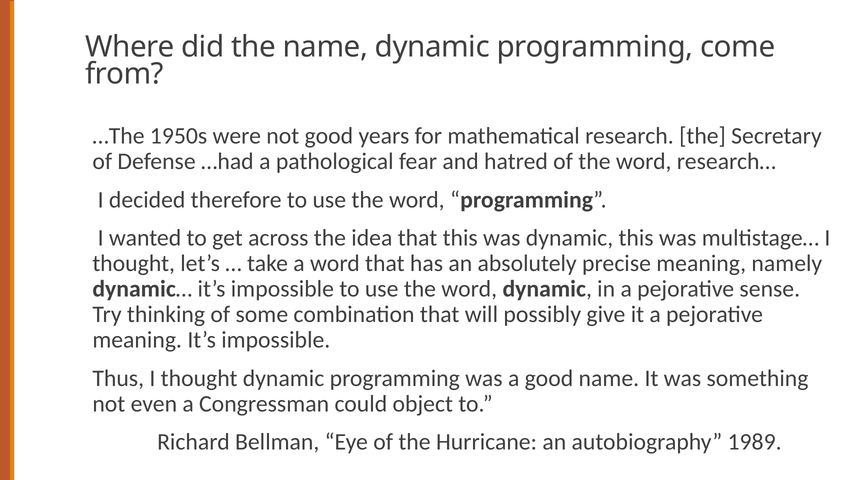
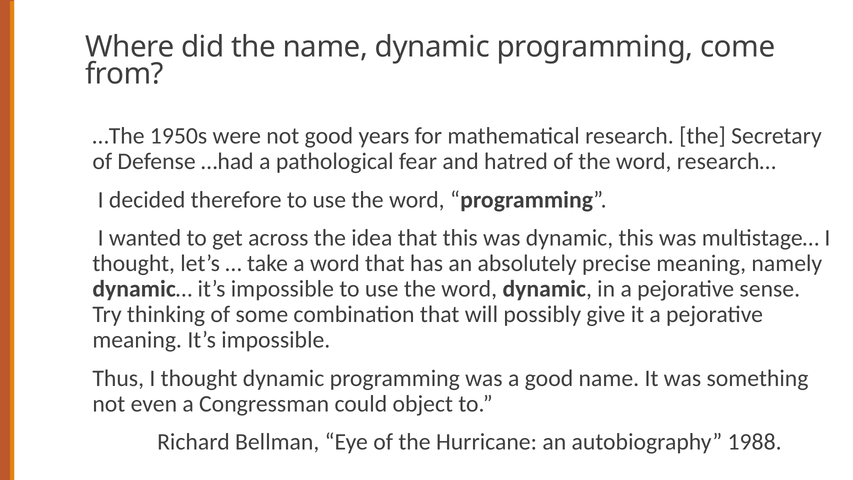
1989: 1989 -> 1988
